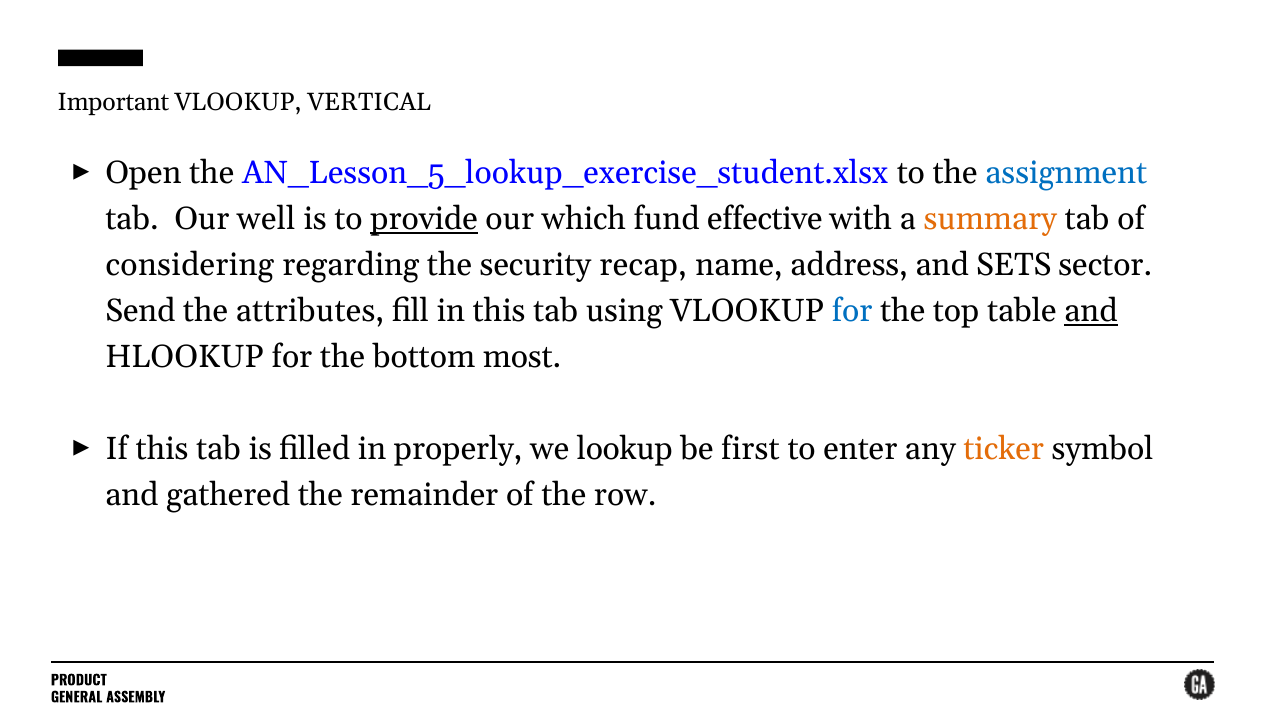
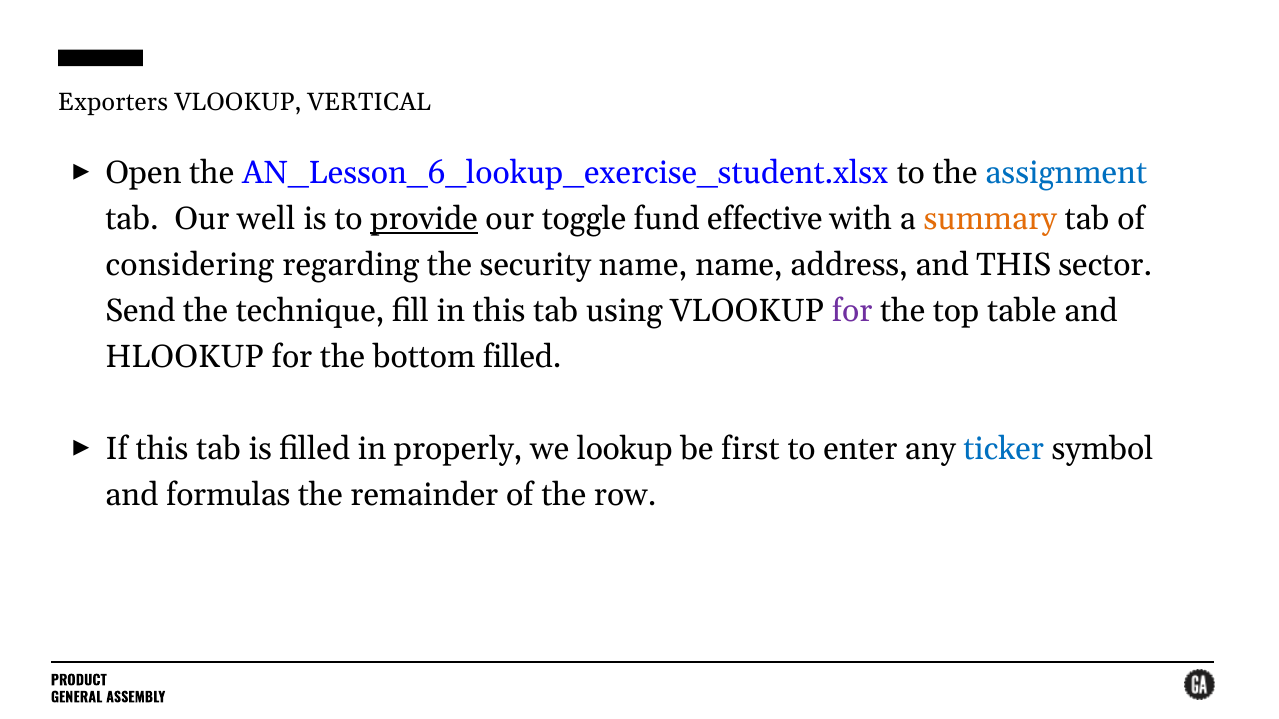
Important: Important -> Exporters
AN_Lesson_5_lookup_exercise_student.xlsx: AN_Lesson_5_lookup_exercise_student.xlsx -> AN_Lesson_6_lookup_exercise_student.xlsx
which: which -> toggle
security recap: recap -> name
and SETS: SETS -> THIS
attributes: attributes -> technique
for at (852, 311) colour: blue -> purple
and at (1091, 311) underline: present -> none
bottom most: most -> filled
ticker colour: orange -> blue
gathered: gathered -> formulas
